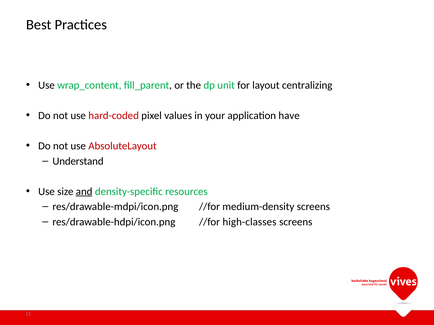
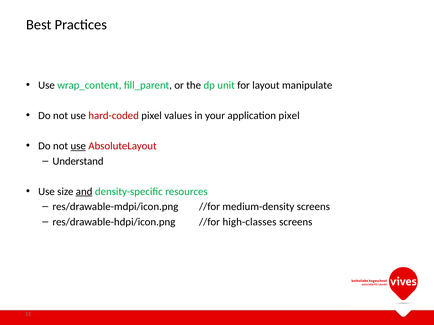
centralizing: centralizing -> manipulate
application have: have -> pixel
use at (78, 146) underline: none -> present
